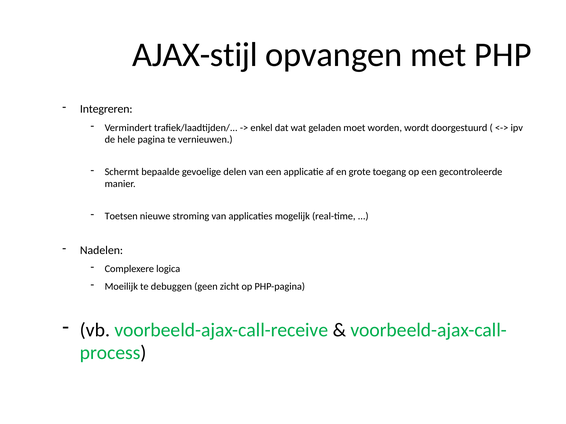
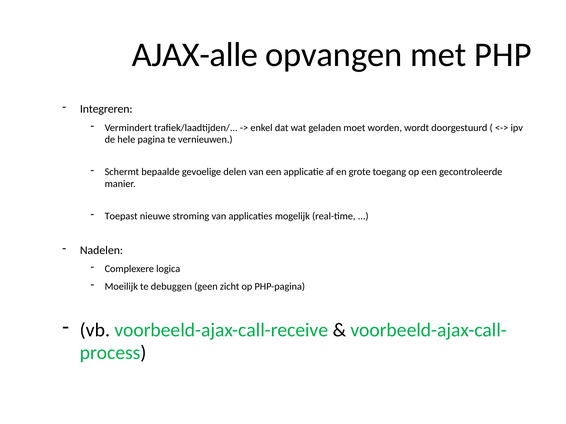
AJAX-stijl: AJAX-stijl -> AJAX-alle
Toetsen: Toetsen -> Toepast
